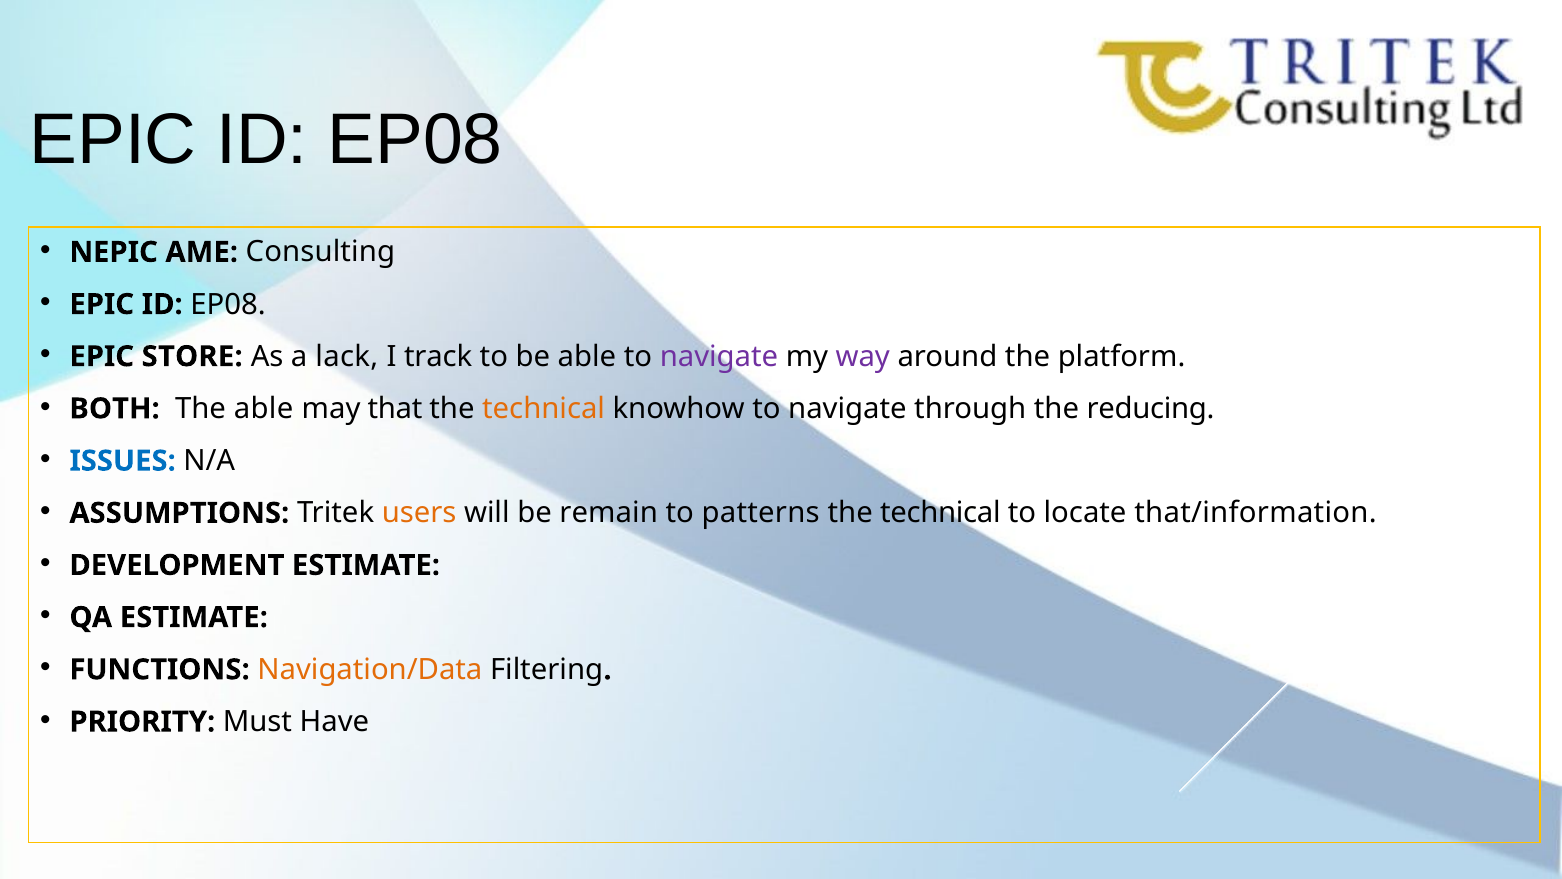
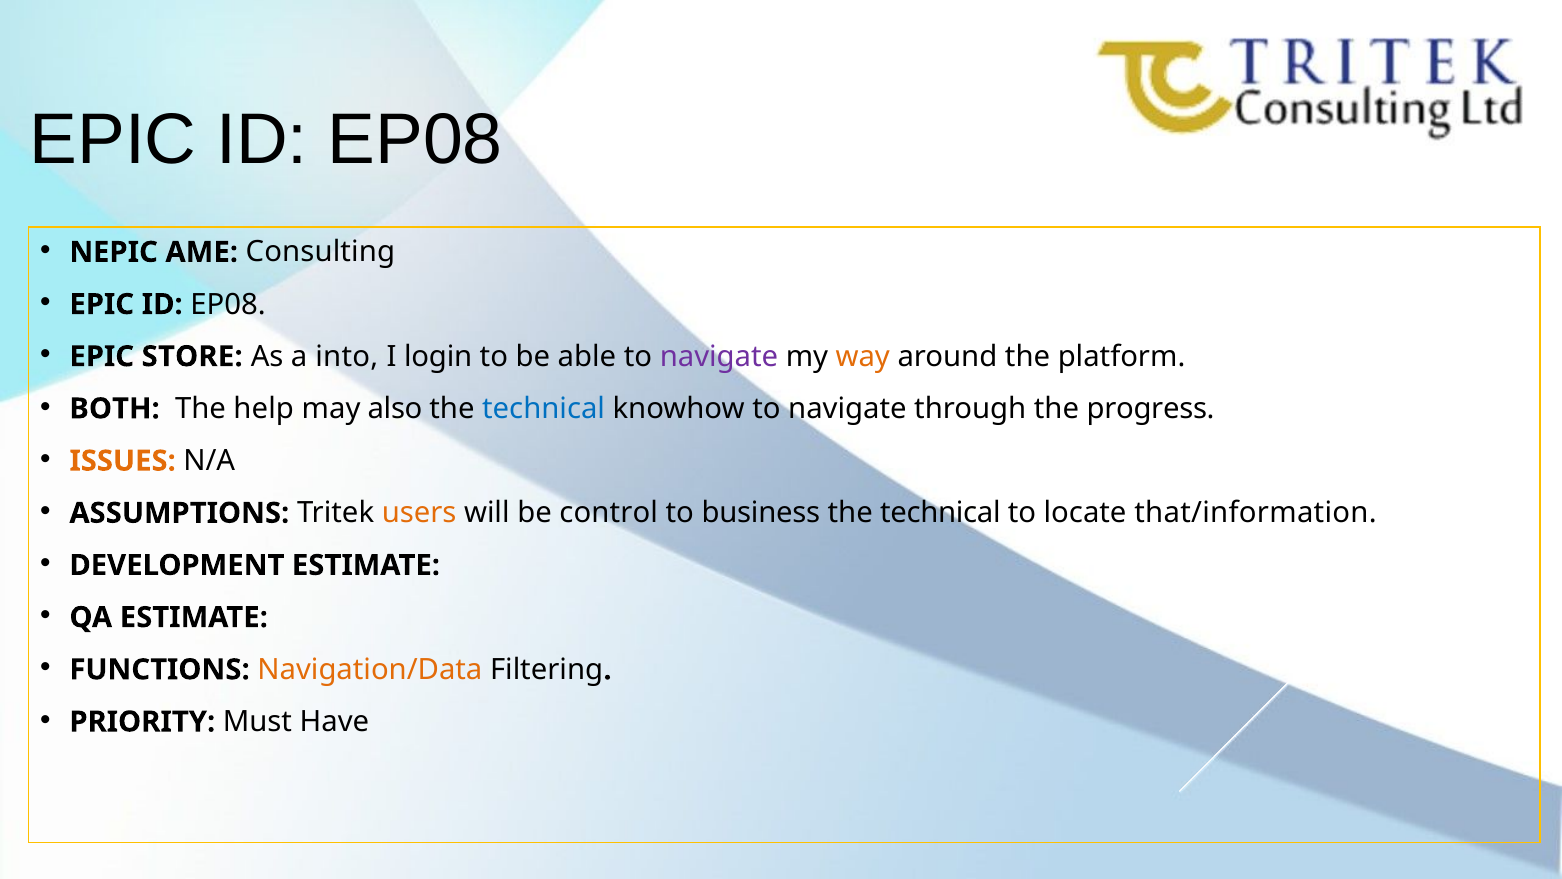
lack: lack -> into
track: track -> login
way colour: purple -> orange
The able: able -> help
that: that -> also
technical at (544, 409) colour: orange -> blue
reducing: reducing -> progress
ISSUES colour: blue -> orange
remain: remain -> control
patterns: patterns -> business
